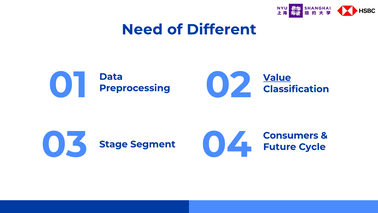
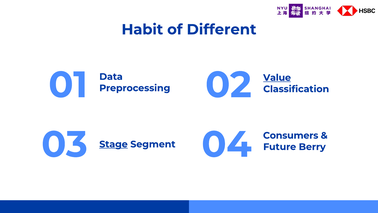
Need: Need -> Habit
Stage underline: none -> present
Cycle: Cycle -> Berry
